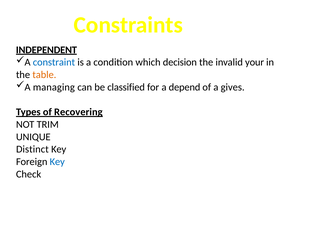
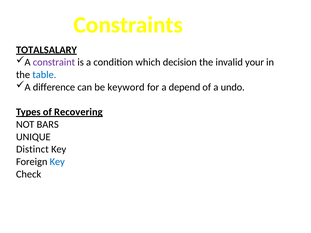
INDEPENDENT: INDEPENDENT -> TOTALSALARY
constraint colour: blue -> purple
table colour: orange -> blue
managing: managing -> difference
classified: classified -> keyword
gives: gives -> undo
TRIM: TRIM -> BARS
